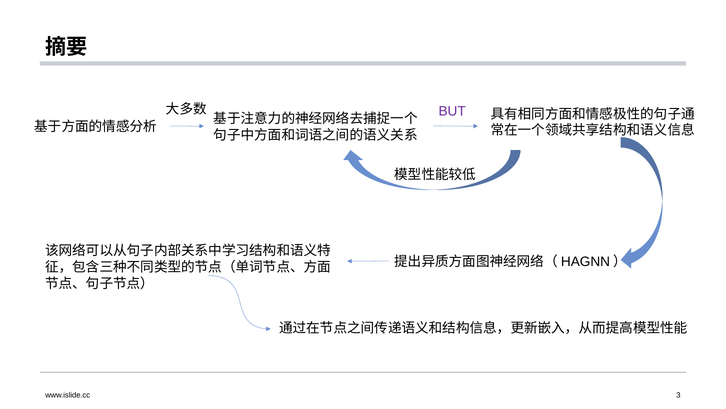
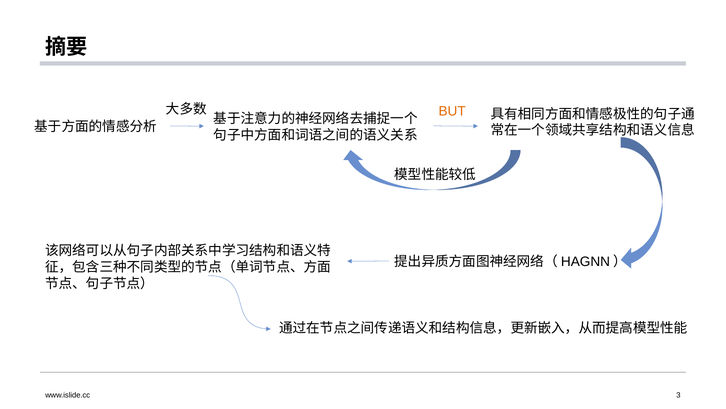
BUT colour: purple -> orange
